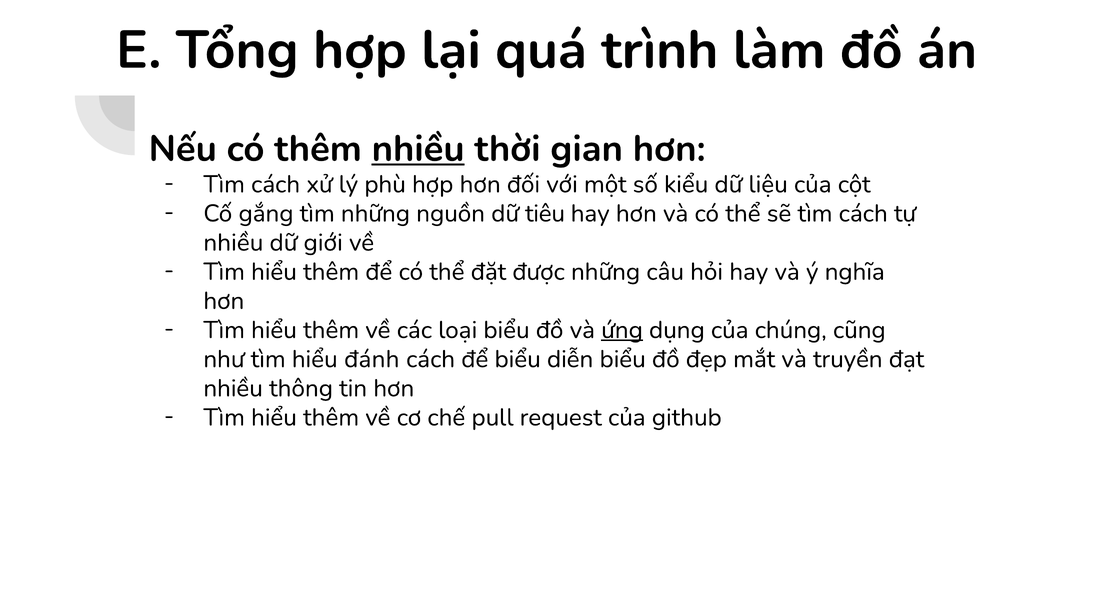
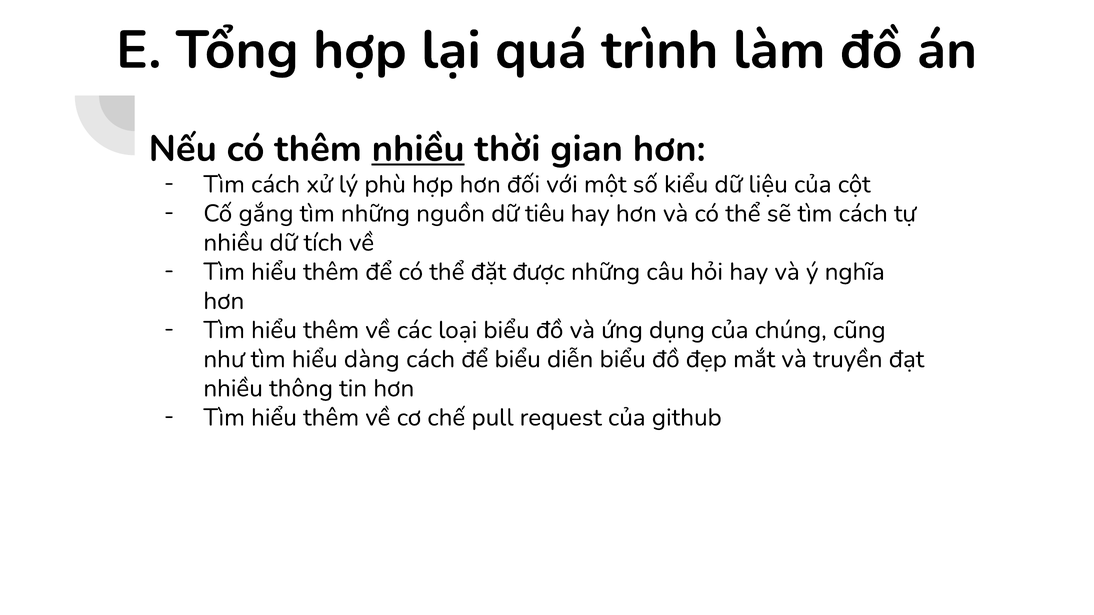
giới: giới -> tích
ứng underline: present -> none
đánh: đánh -> dàng
